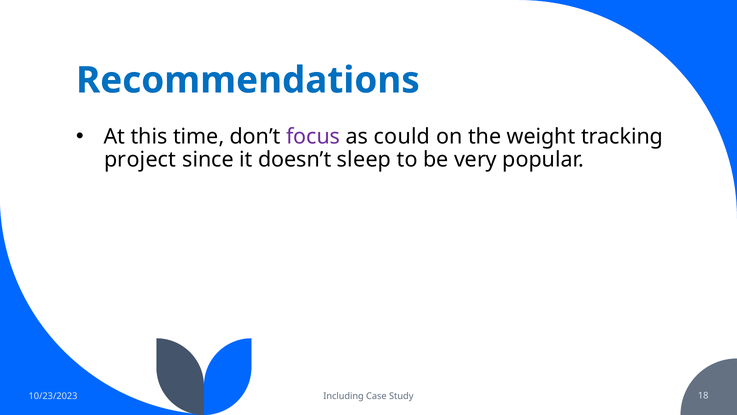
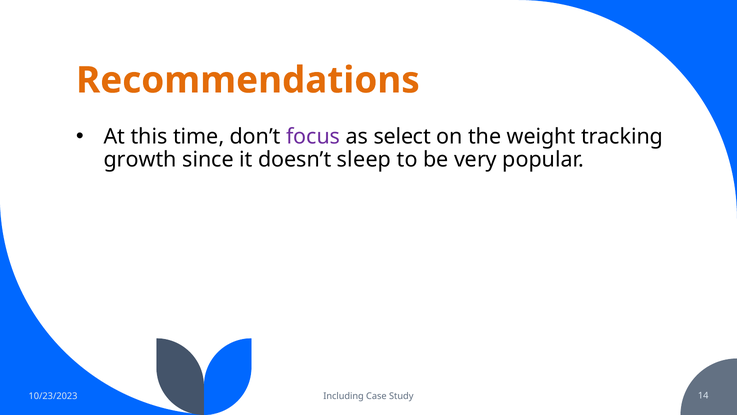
Recommendations colour: blue -> orange
could: could -> select
project: project -> growth
18: 18 -> 14
